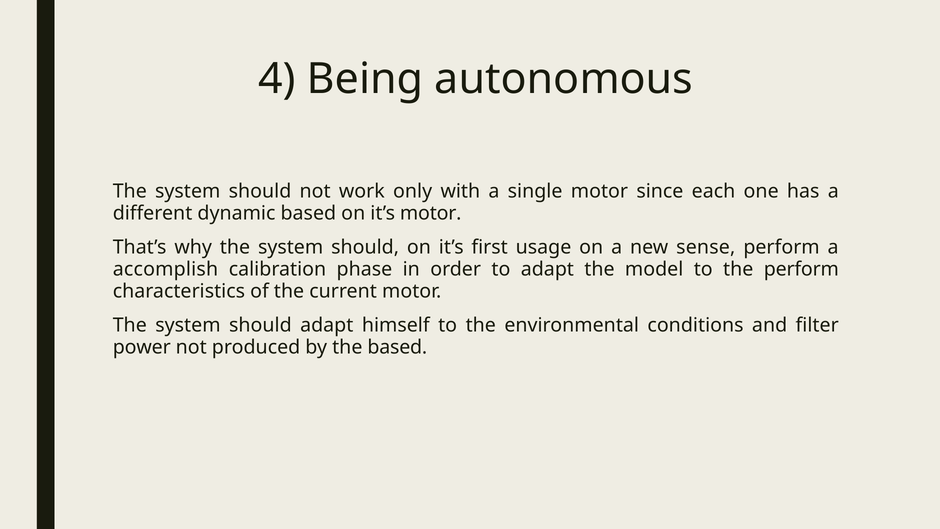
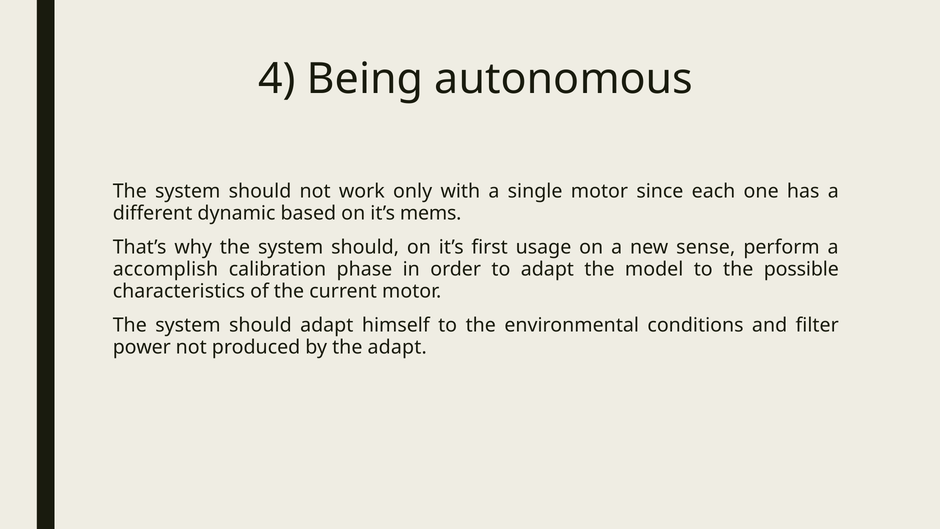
it’s motor: motor -> mems
the perform: perform -> possible
the based: based -> adapt
